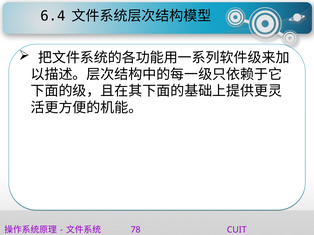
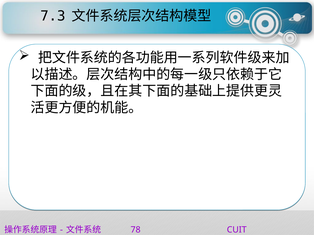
6.4: 6.4 -> 7.3
